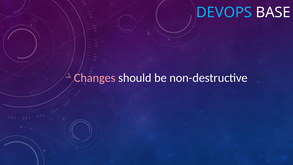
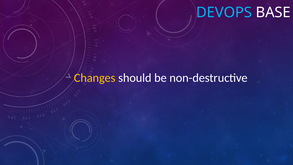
Changes colour: pink -> yellow
